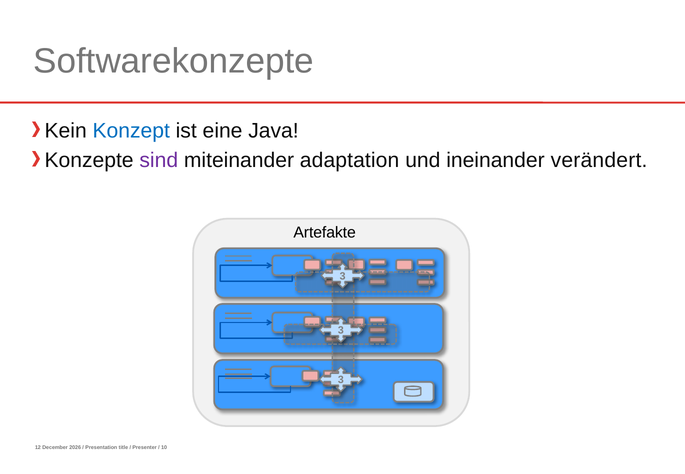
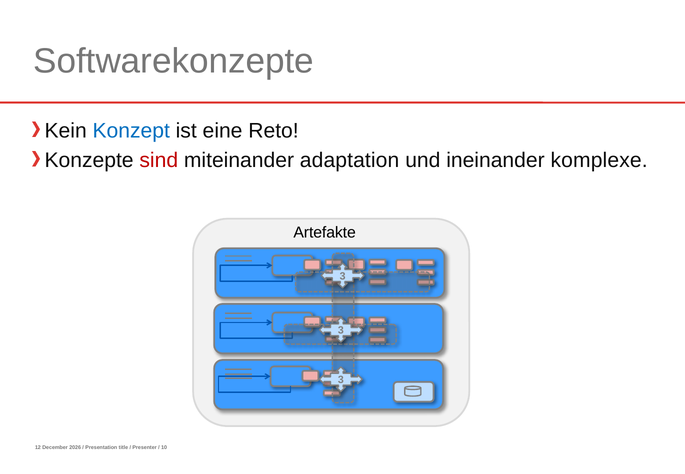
Java: Java -> Reto
sind colour: purple -> red
verändert: verändert -> komplexe
